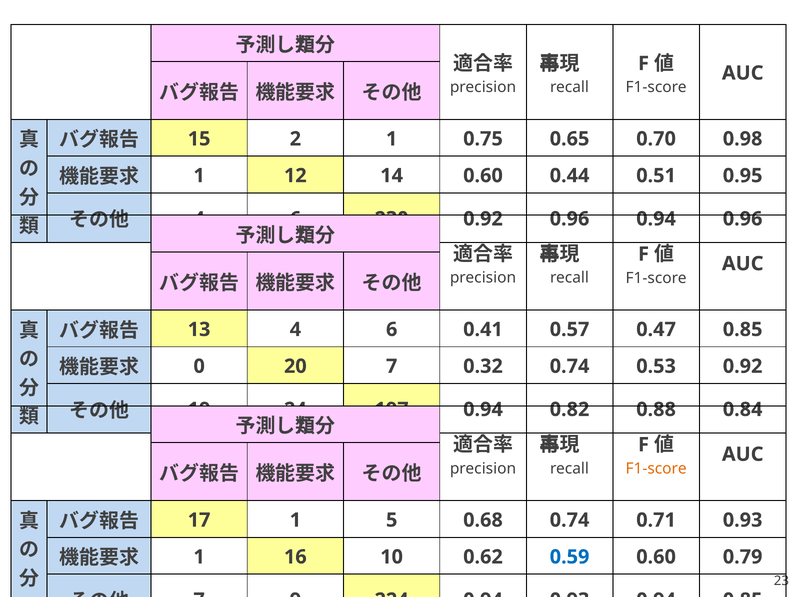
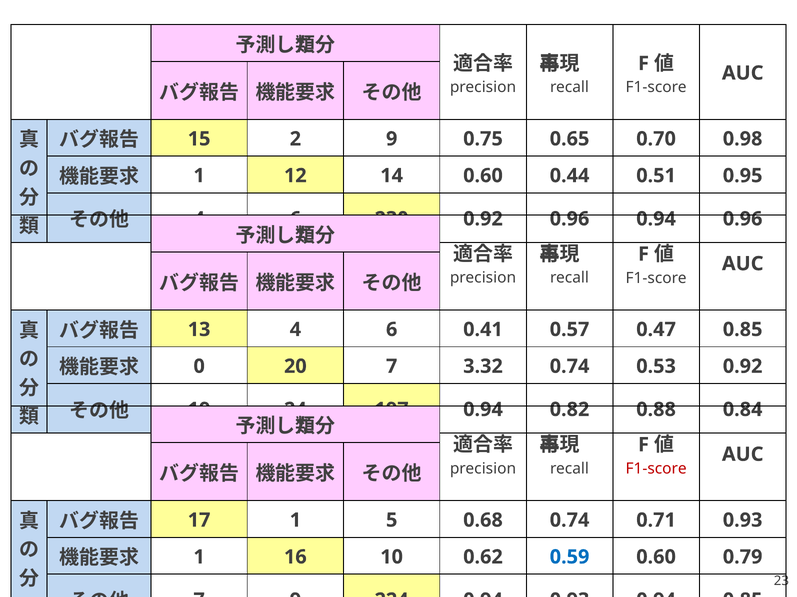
2 1: 1 -> 9
0.32: 0.32 -> 3.32
F1-score at (656, 469) colour: orange -> red
